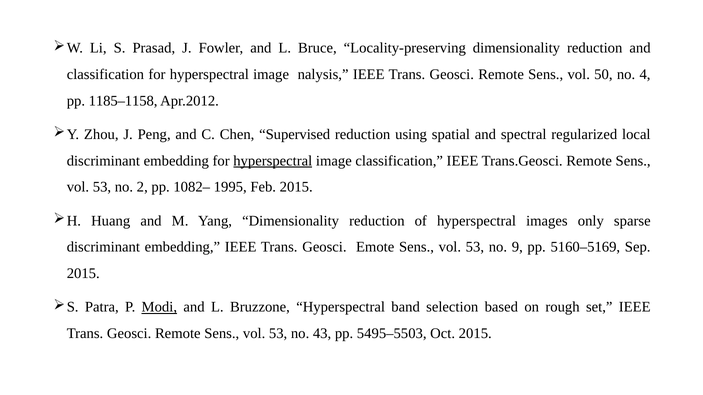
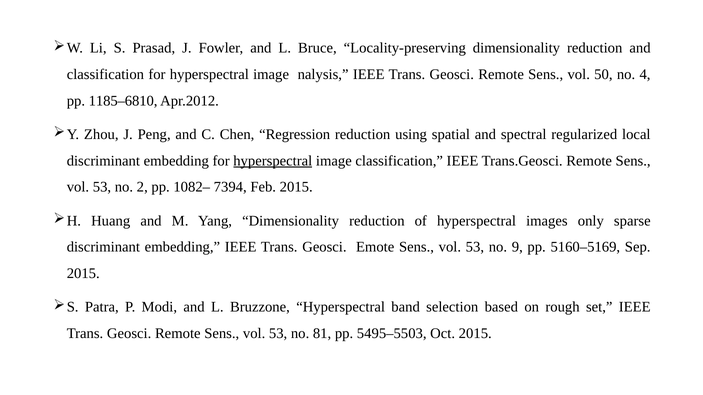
1185–1158: 1185–1158 -> 1185–6810
Supervised: Supervised -> Regression
1995: 1995 -> 7394
Modi underline: present -> none
43: 43 -> 81
